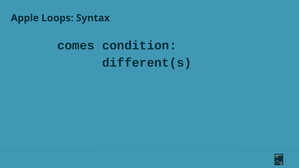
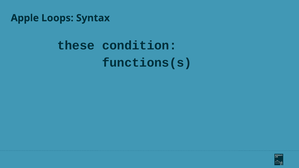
comes: comes -> these
different(s: different(s -> functions(s
